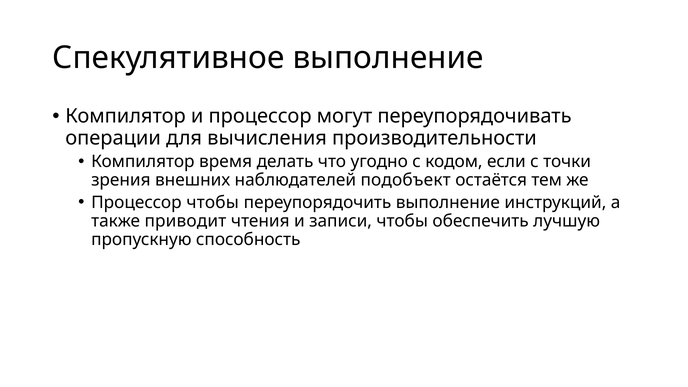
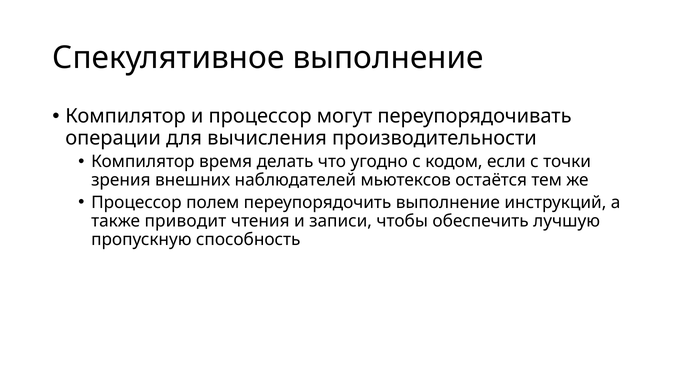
подобъект: подобъект -> мьютексов
Процессор чтобы: чтобы -> полем
